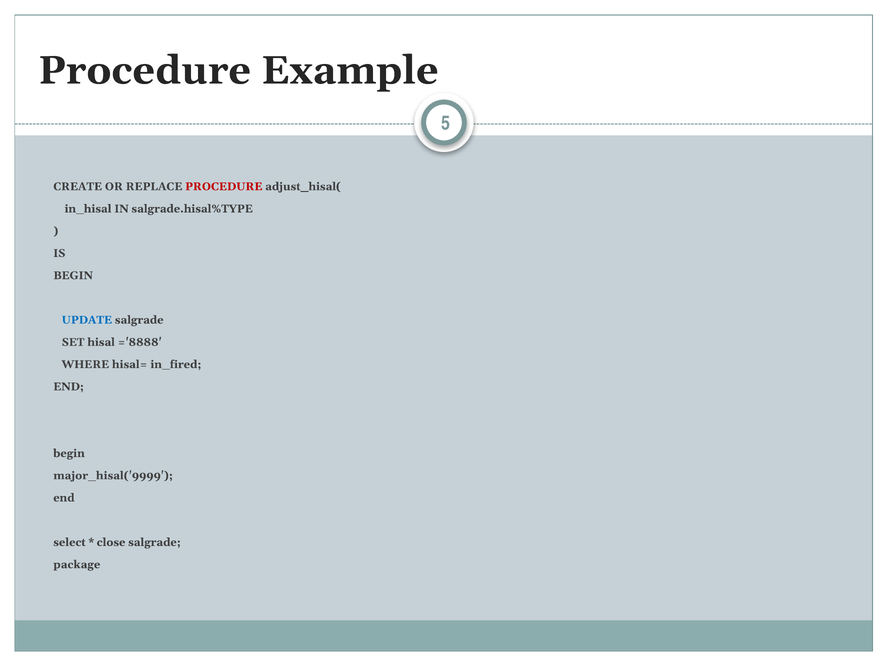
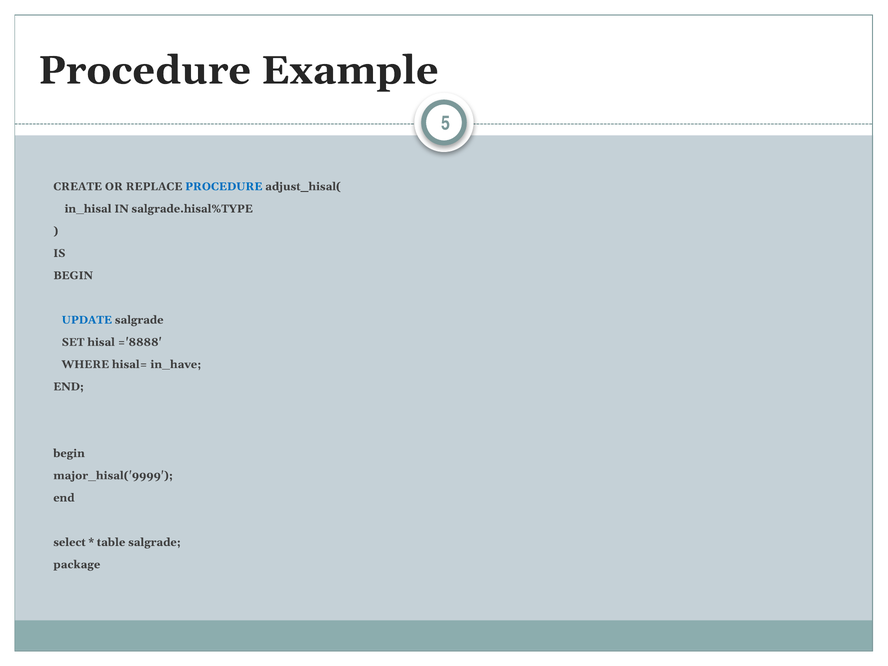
PROCEDURE at (224, 187) colour: red -> blue
in_fired: in_fired -> in_have
close: close -> table
